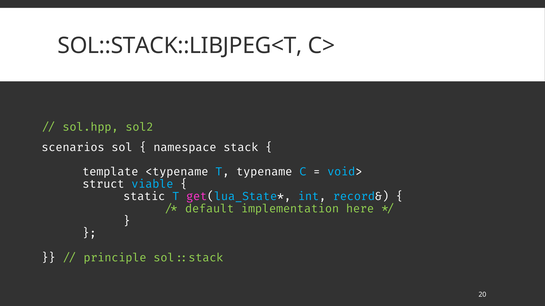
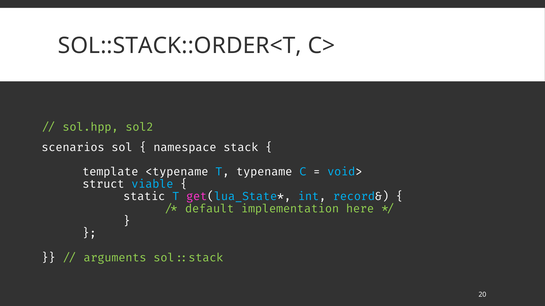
SOL::STACK::LIBJPEG<T: SOL::STACK::LIBJPEG<T -> SOL::STACK::ORDER<T
principle: principle -> arguments
